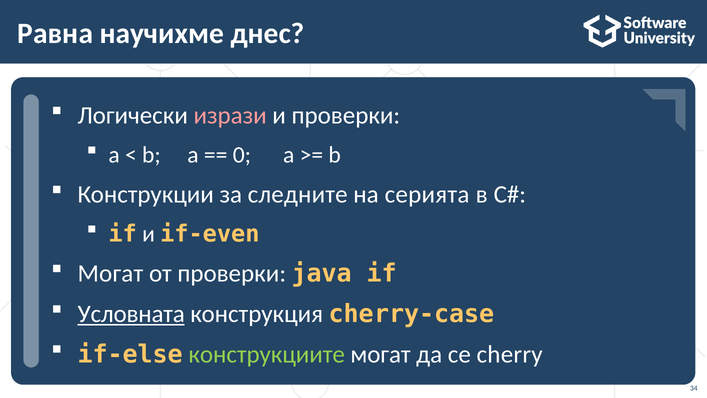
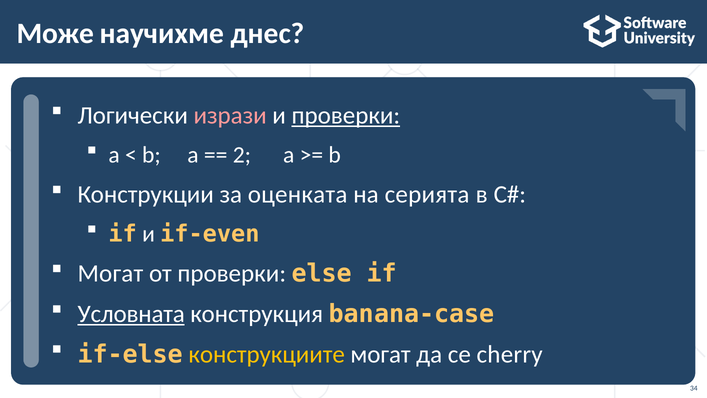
Равна: Равна -> Може
проверки at (346, 115) underline: none -> present
0: 0 -> 2
следните: следните -> оценката
java: java -> еlse
cherry-case: cherry-case -> banana-case
конструкциите colour: light green -> yellow
